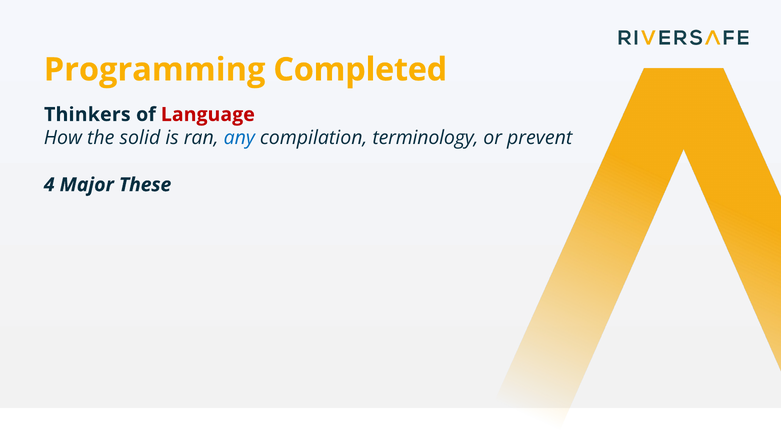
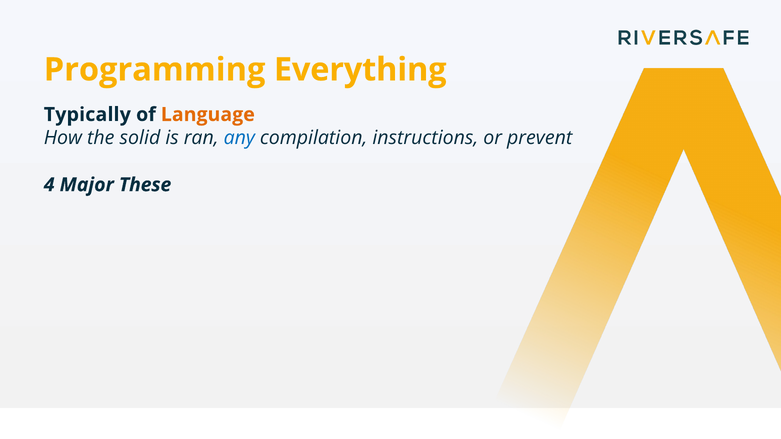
Completed: Completed -> Everything
Thinkers: Thinkers -> Typically
Language colour: red -> orange
terminology: terminology -> instructions
